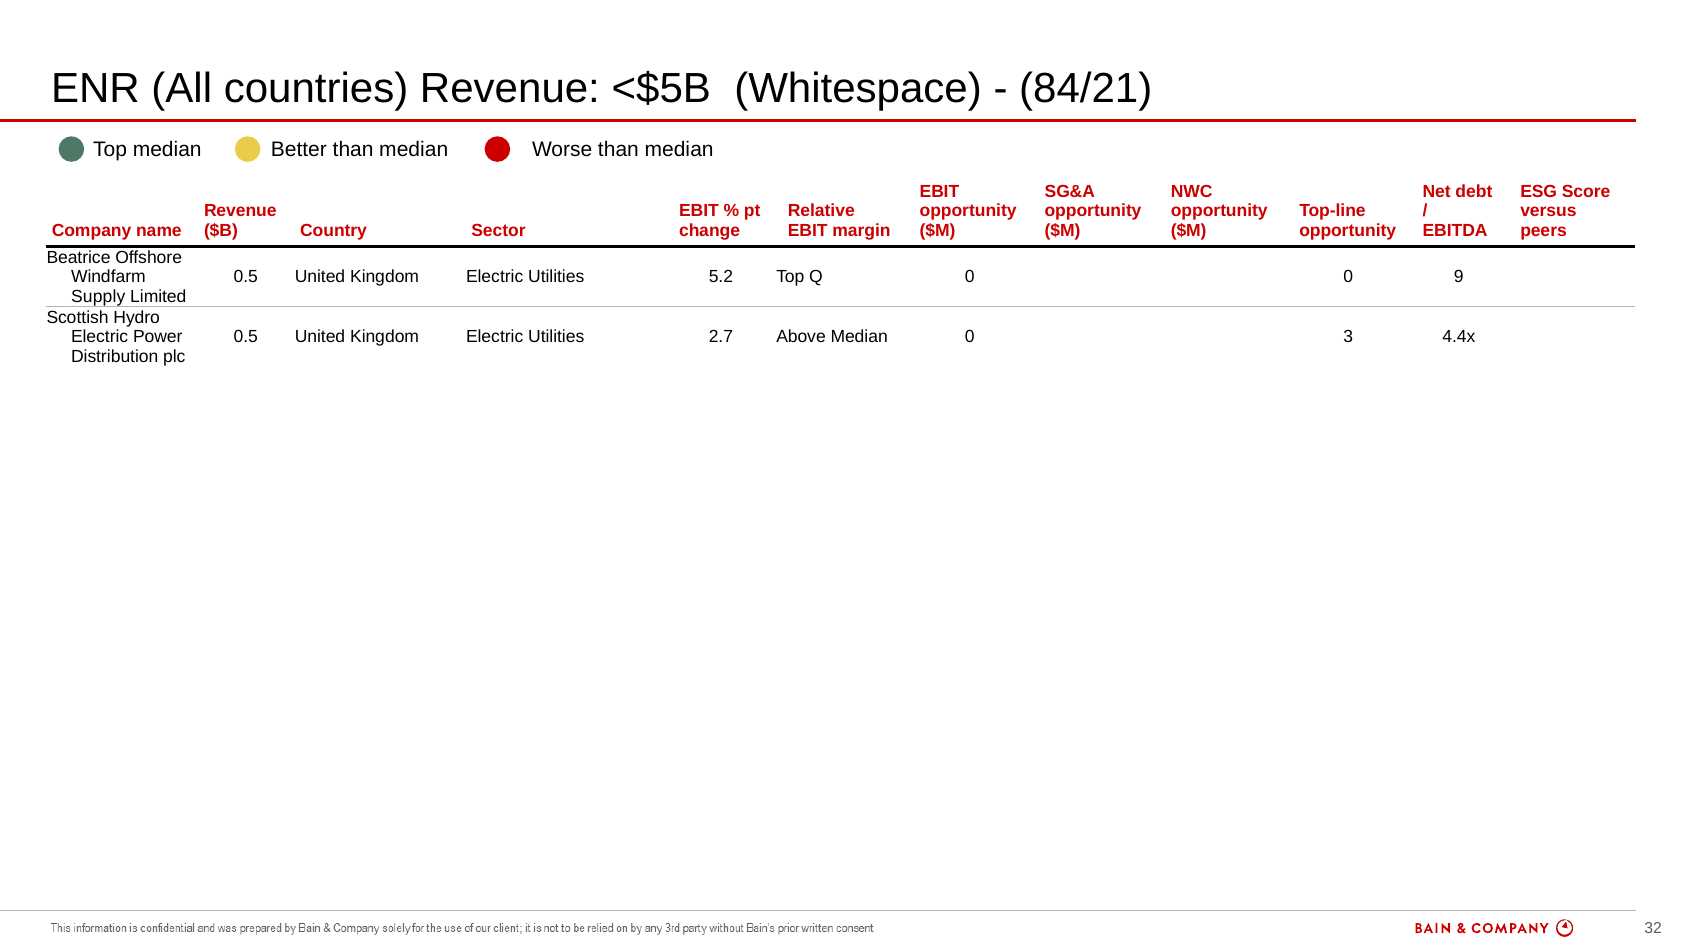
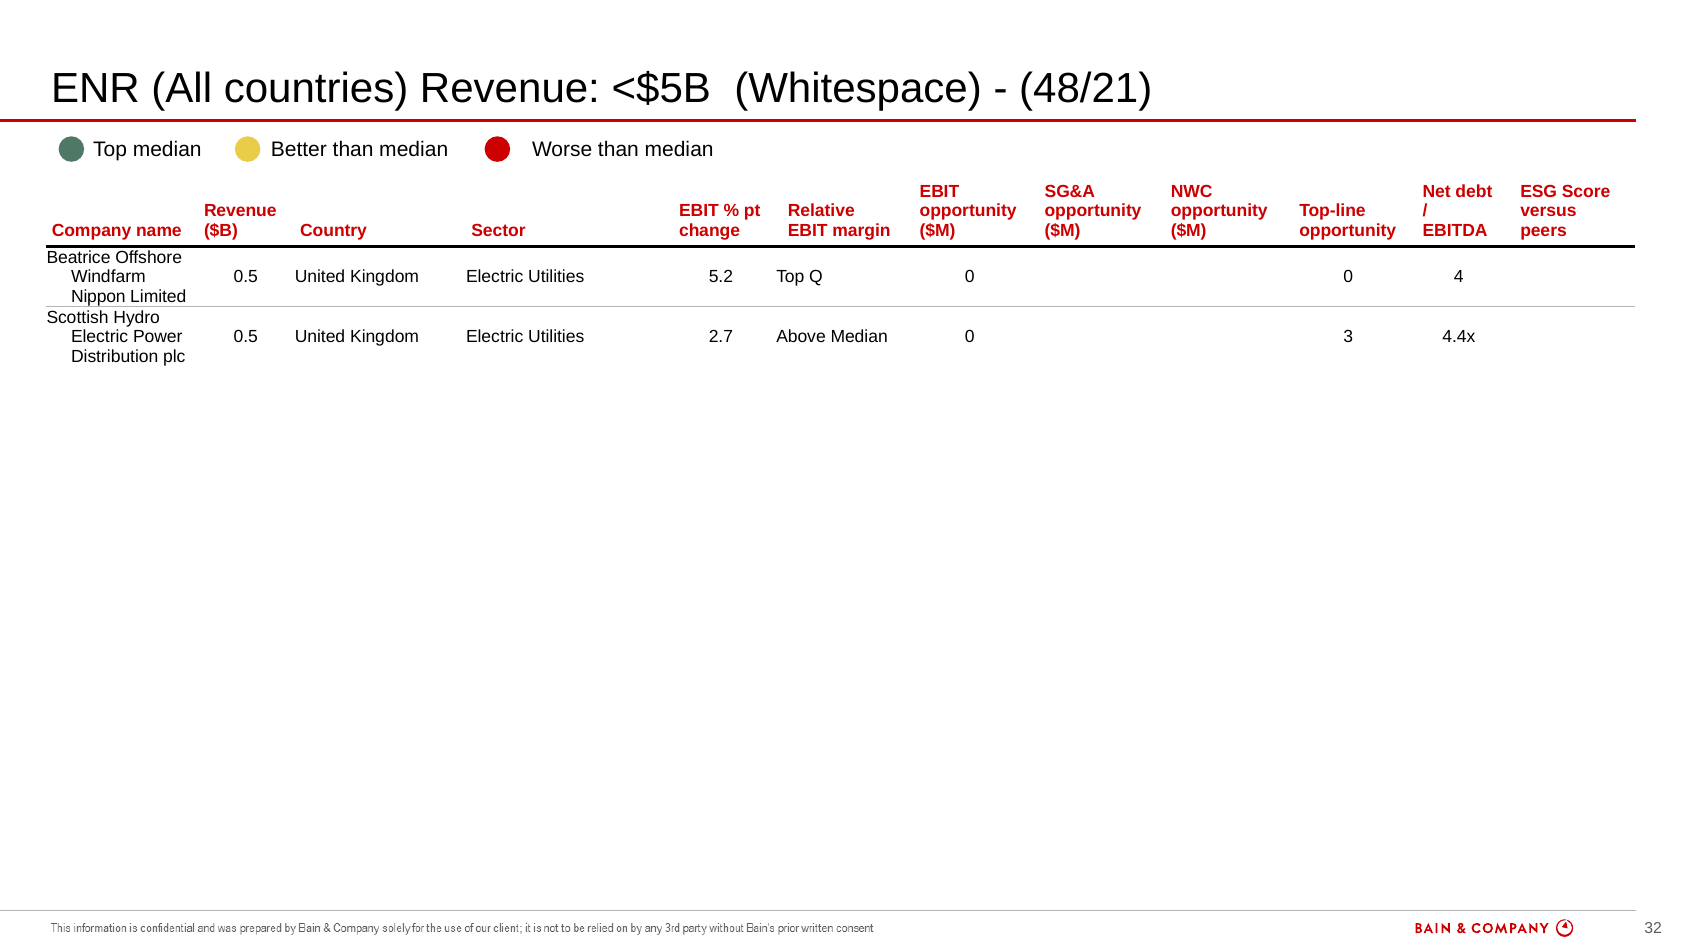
84/21: 84/21 -> 48/21
9: 9 -> 4
Supply: Supply -> Nippon
